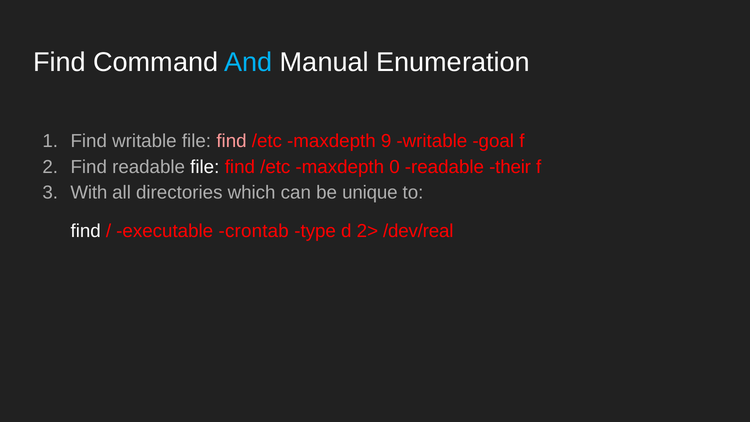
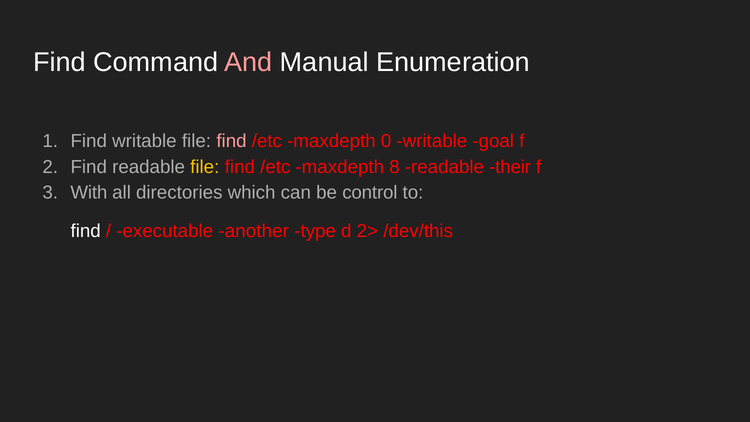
And colour: light blue -> pink
9: 9 -> 0
file at (205, 167) colour: white -> yellow
0: 0 -> 8
unique: unique -> control
crontab: crontab -> another
/dev/real: /dev/real -> /dev/this
